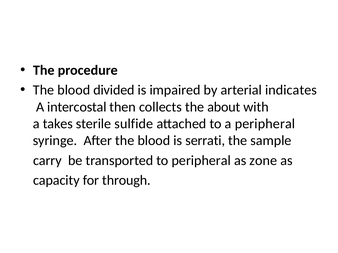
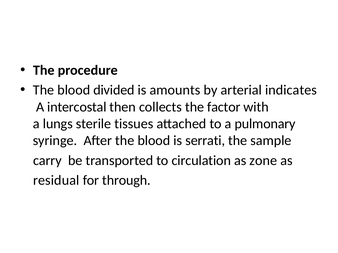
impaired: impaired -> amounts
about: about -> factor
takes: takes -> lungs
sulfide: sulfide -> tissues
a peripheral: peripheral -> pulmonary
to peripheral: peripheral -> circulation
capacity: capacity -> residual
